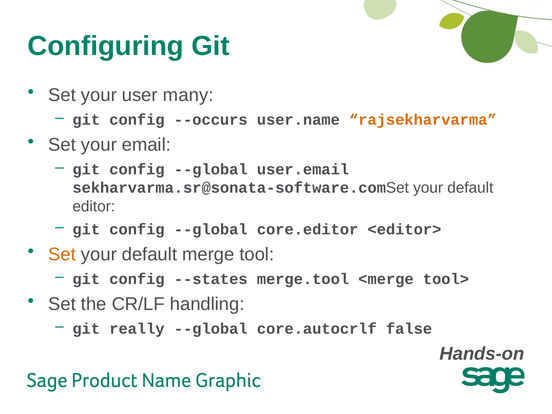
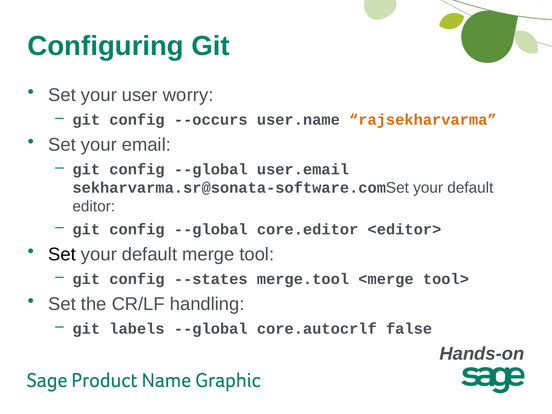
many: many -> worry
Set at (62, 254) colour: orange -> black
really: really -> labels
